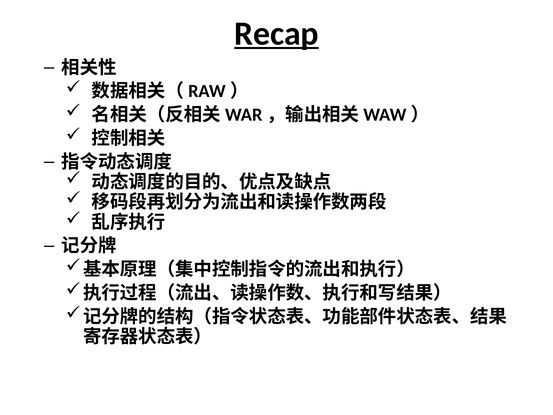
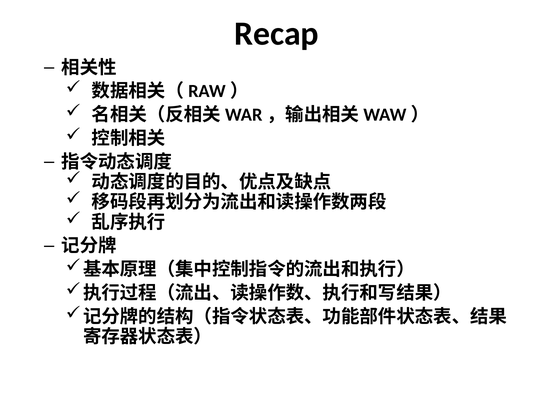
Recap underline: present -> none
